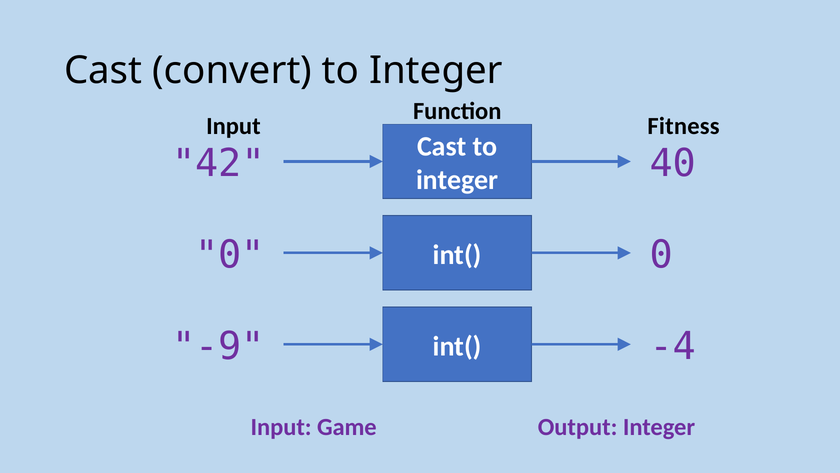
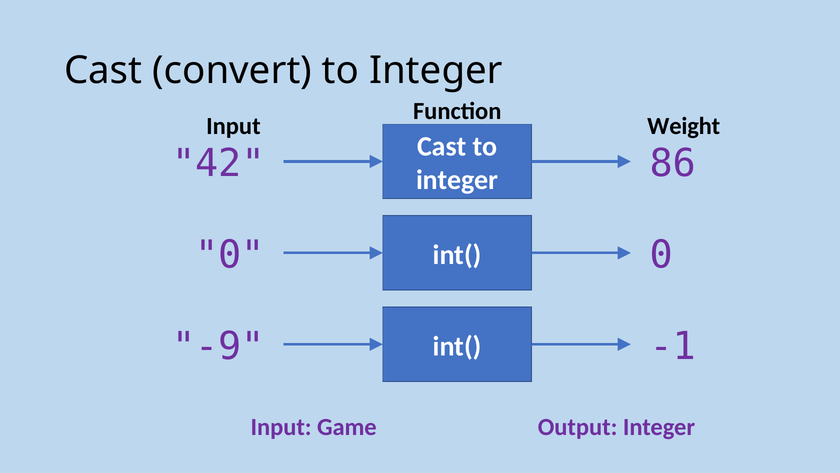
Fitness: Fitness -> Weight
40: 40 -> 86
-4: -4 -> -1
